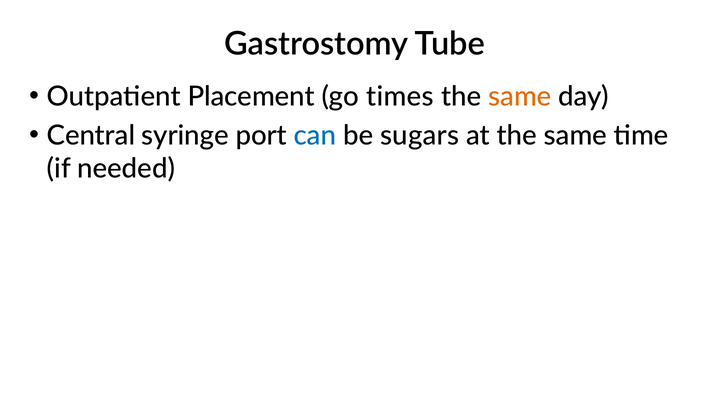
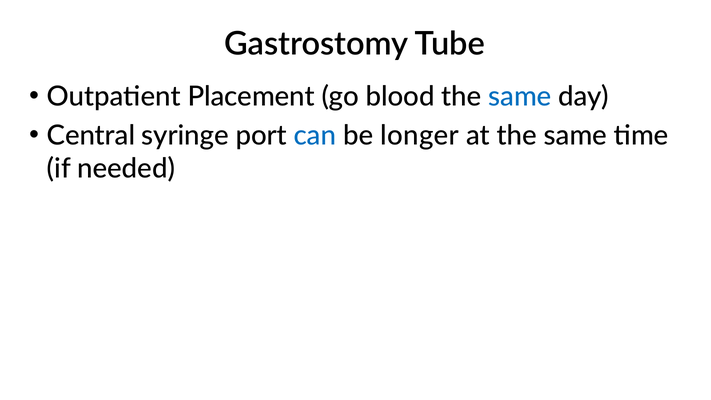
times: times -> blood
same at (520, 97) colour: orange -> blue
sugars: sugars -> longer
